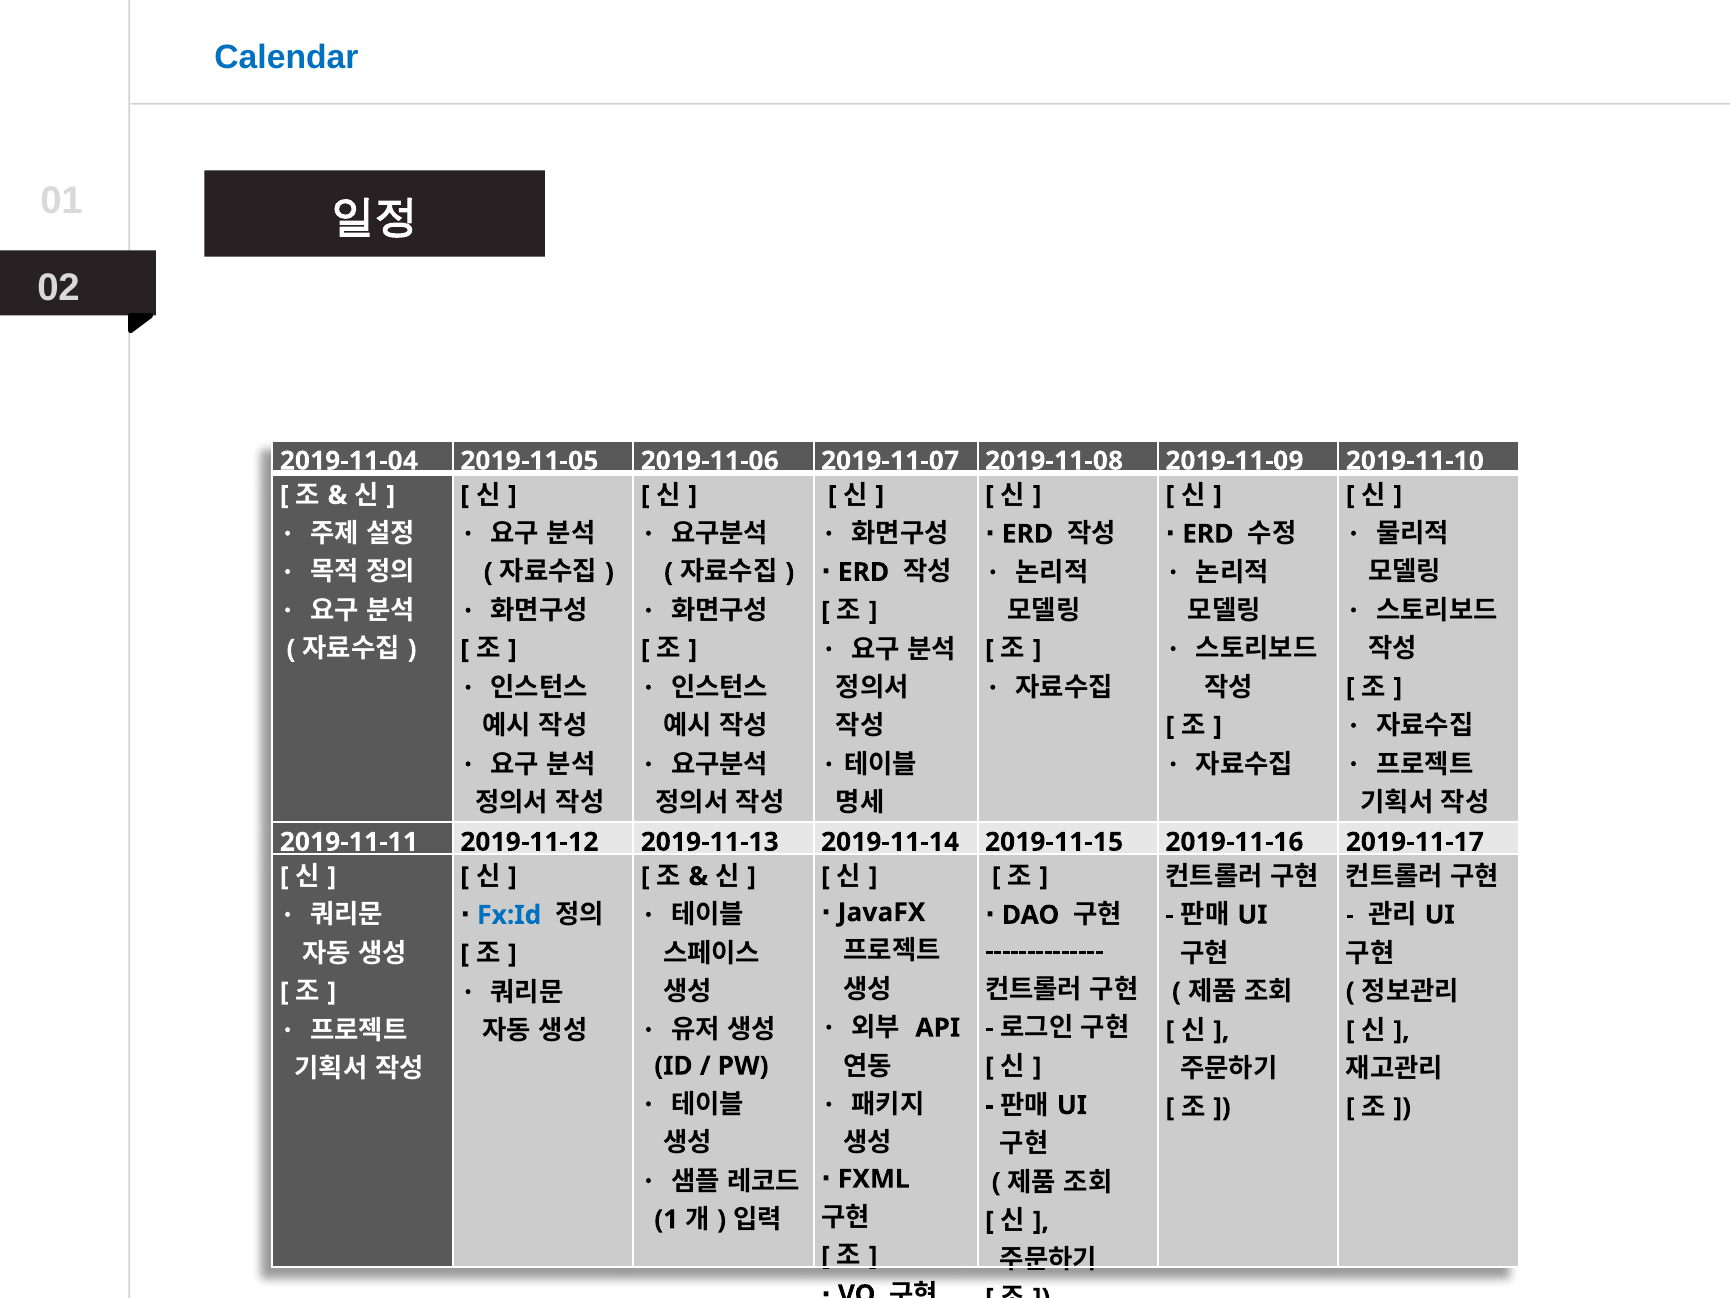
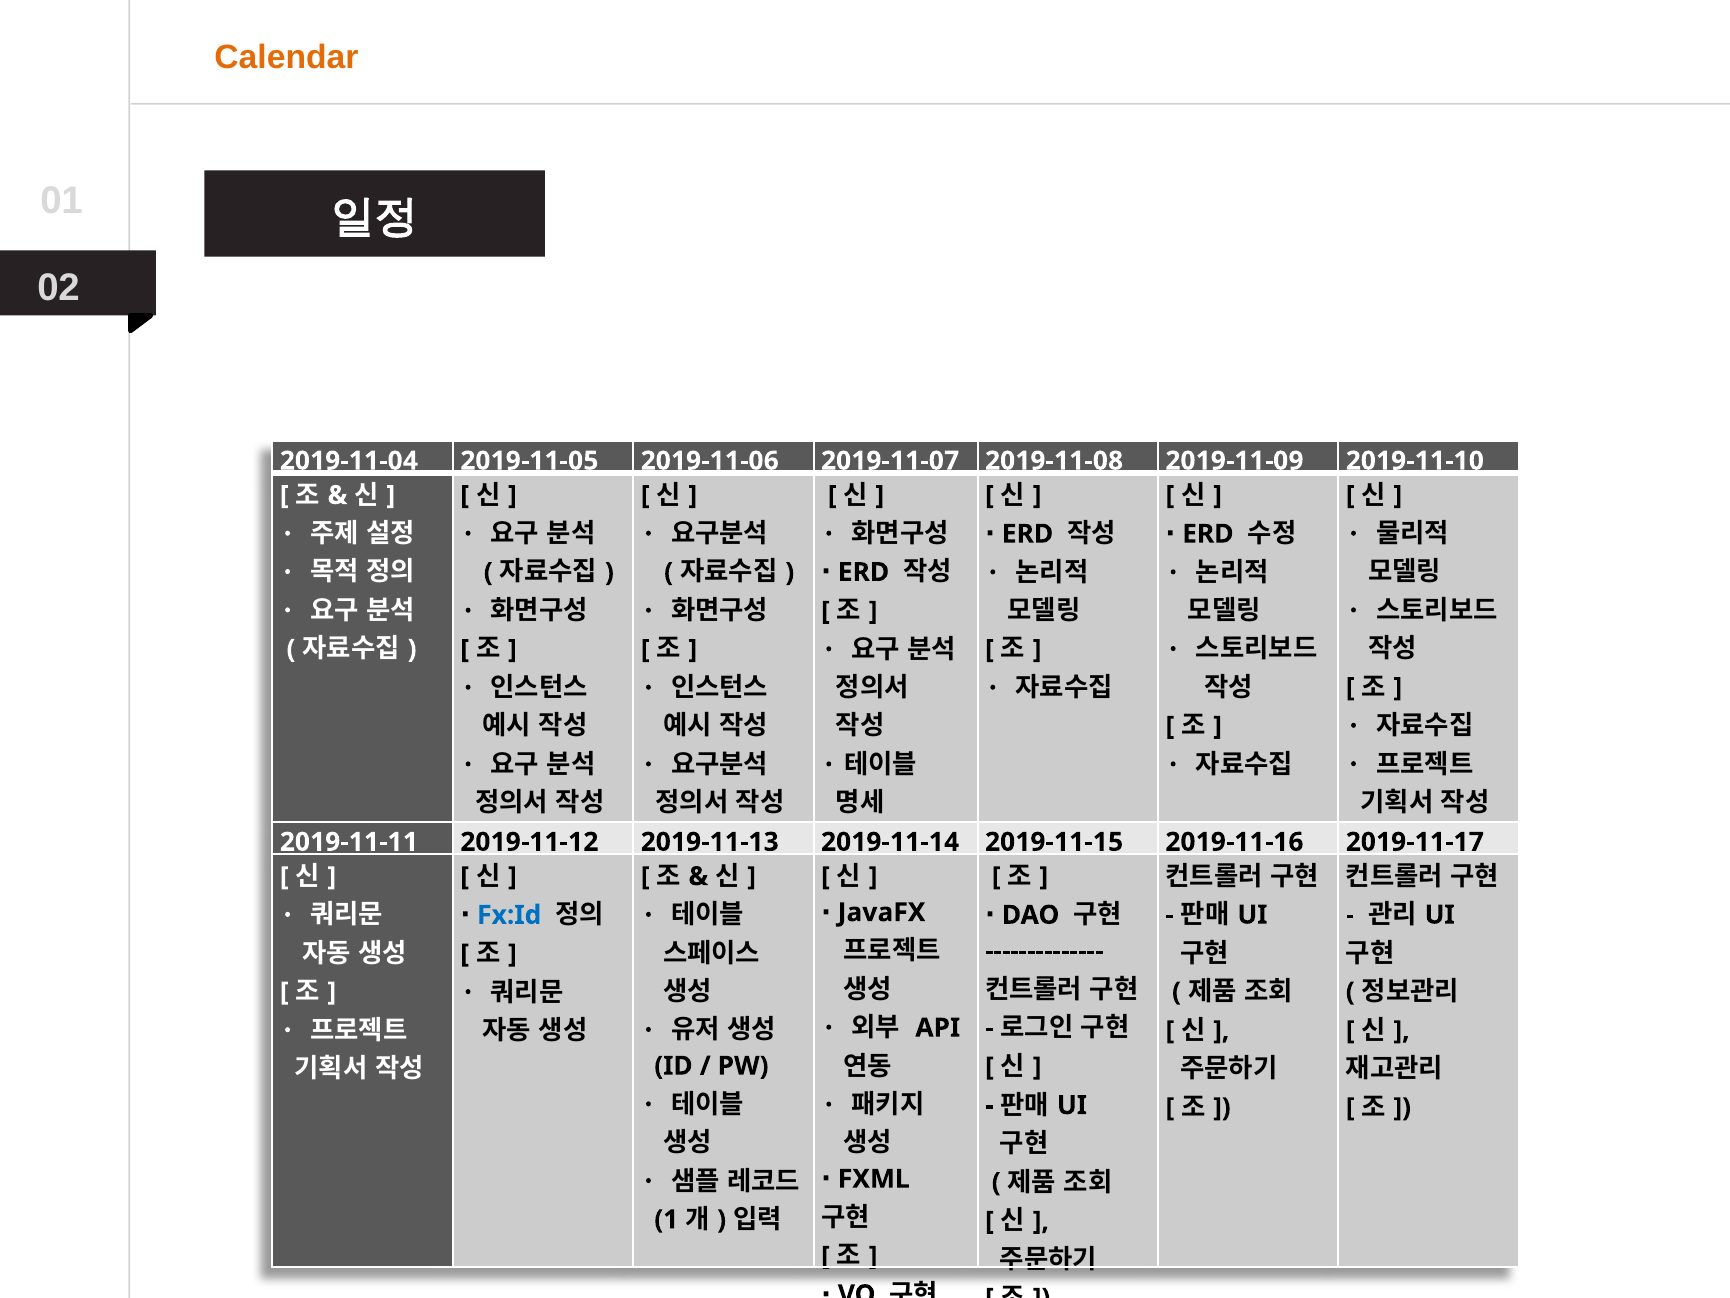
Calendar colour: blue -> orange
